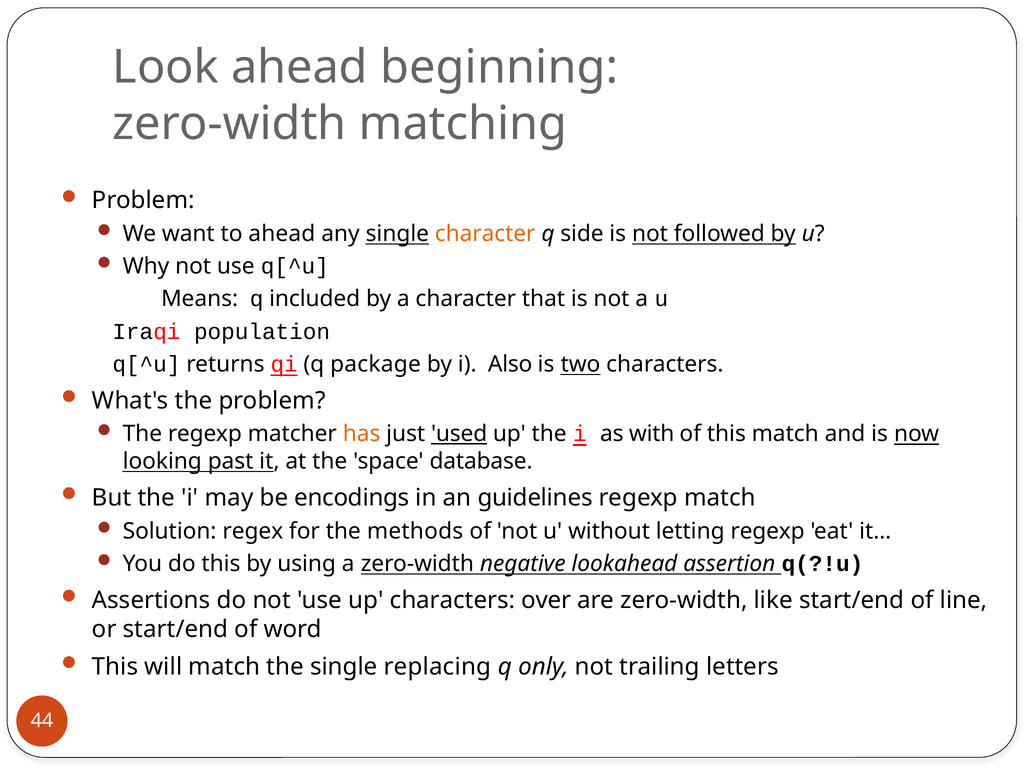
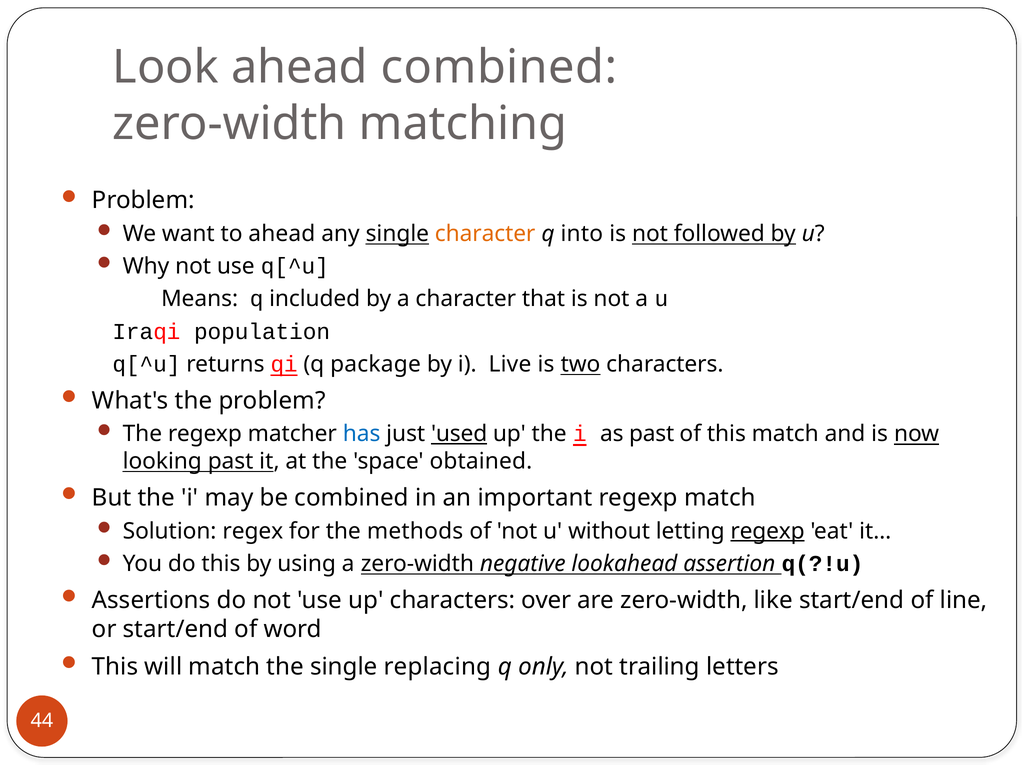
ahead beginning: beginning -> combined
side: side -> into
Also: Also -> Live
has colour: orange -> blue
as with: with -> past
database: database -> obtained
be encodings: encodings -> combined
guidelines: guidelines -> important
regexp at (768, 531) underline: none -> present
